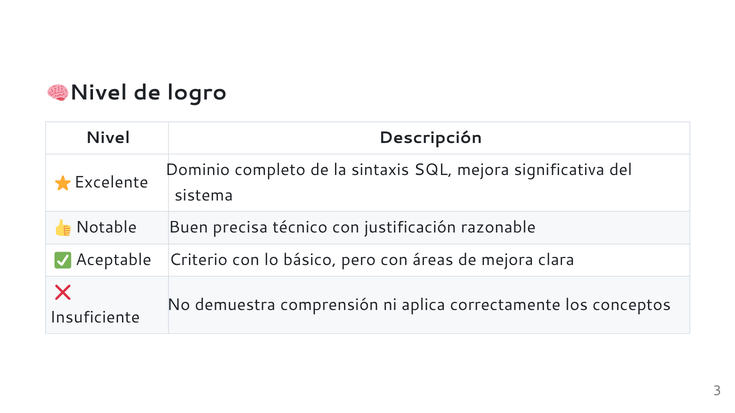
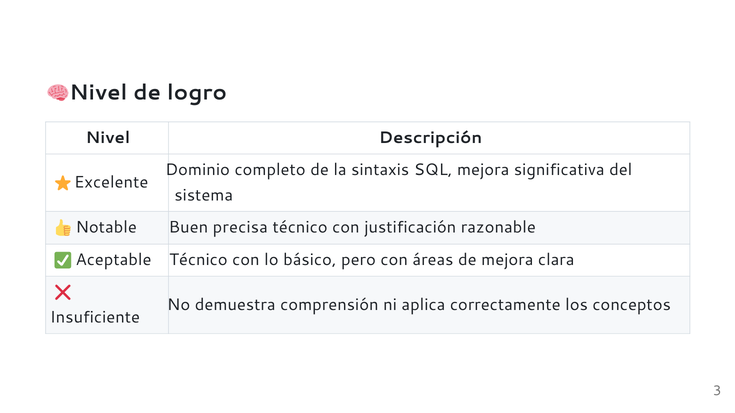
Aceptable Criterio: Criterio -> Técnico
